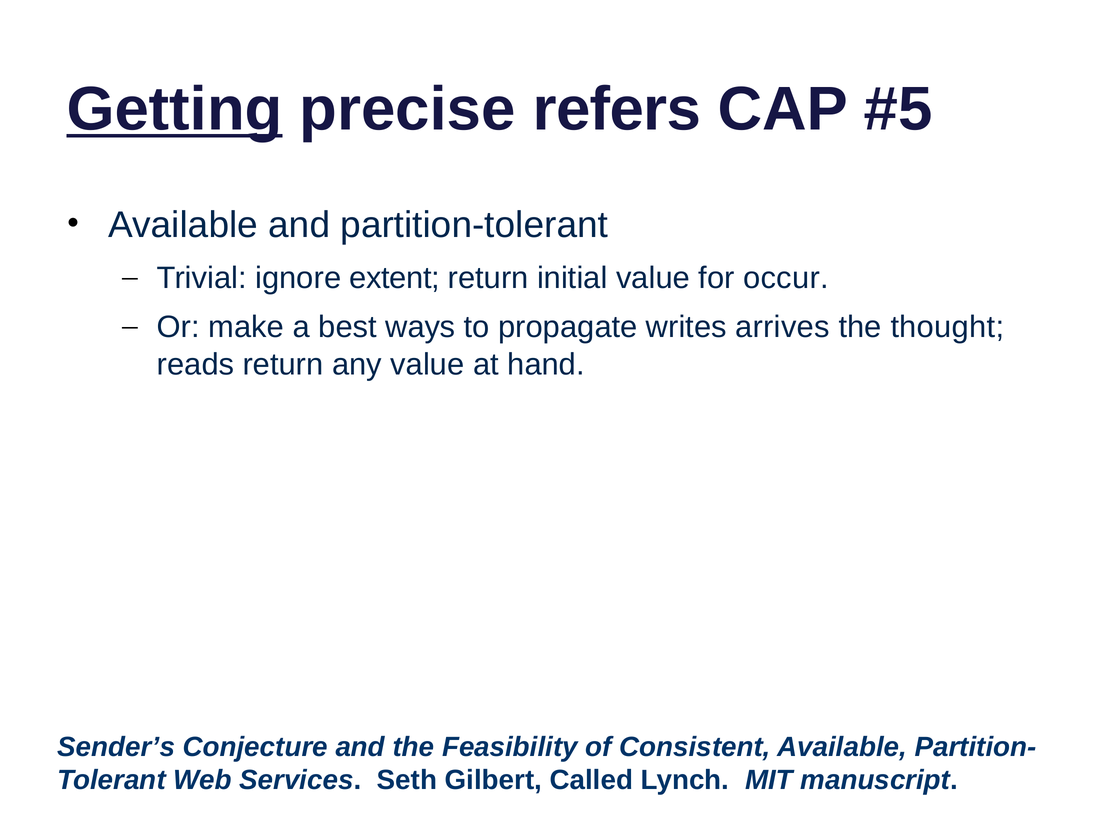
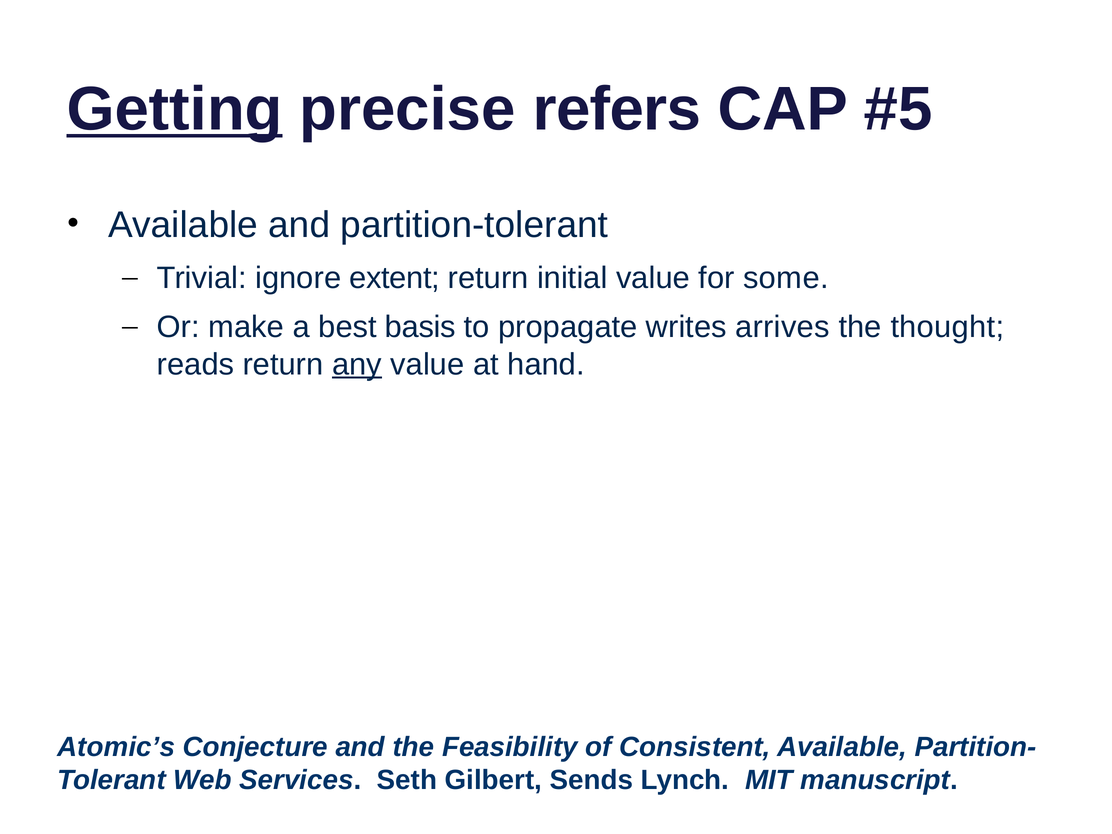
occur: occur -> some
ways: ways -> basis
any underline: none -> present
Sender’s: Sender’s -> Atomic’s
Called: Called -> Sends
